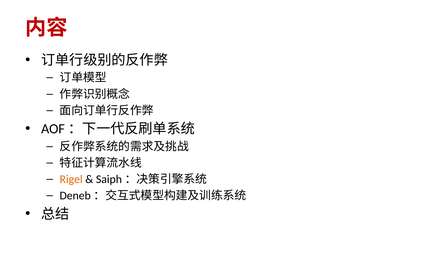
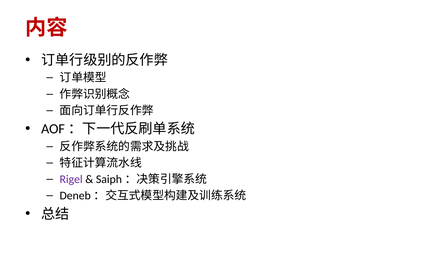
Rigel colour: orange -> purple
